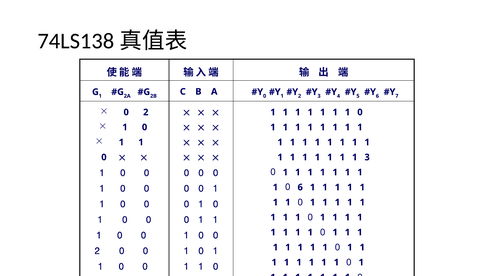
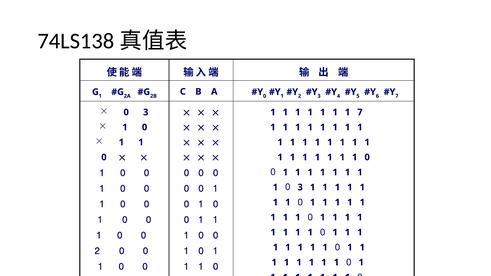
2 at (146, 112): 2 -> 3
0 at (360, 112): 0 -> 7
3 at (367, 157): 3 -> 0
1 0 6: 6 -> 3
